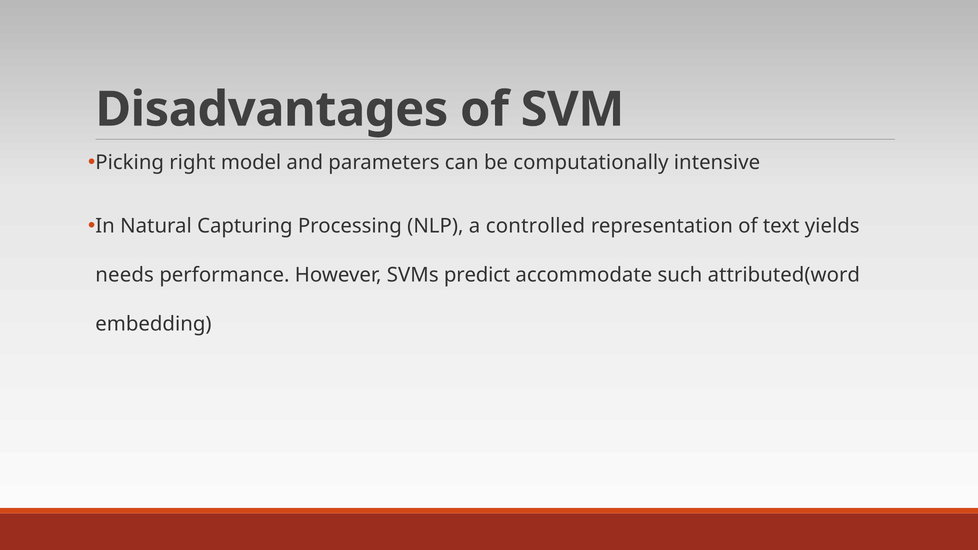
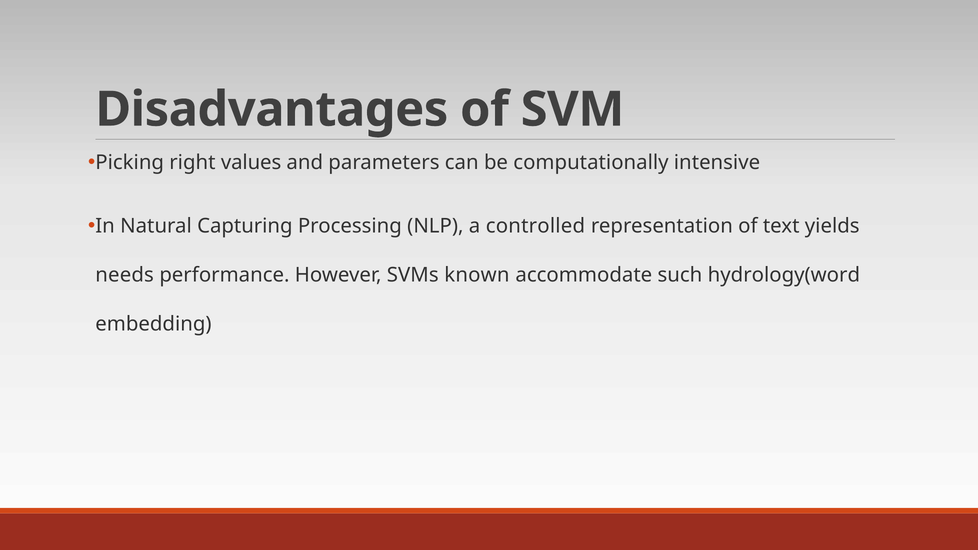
model: model -> values
predict: predict -> known
attributed(word: attributed(word -> hydrology(word
